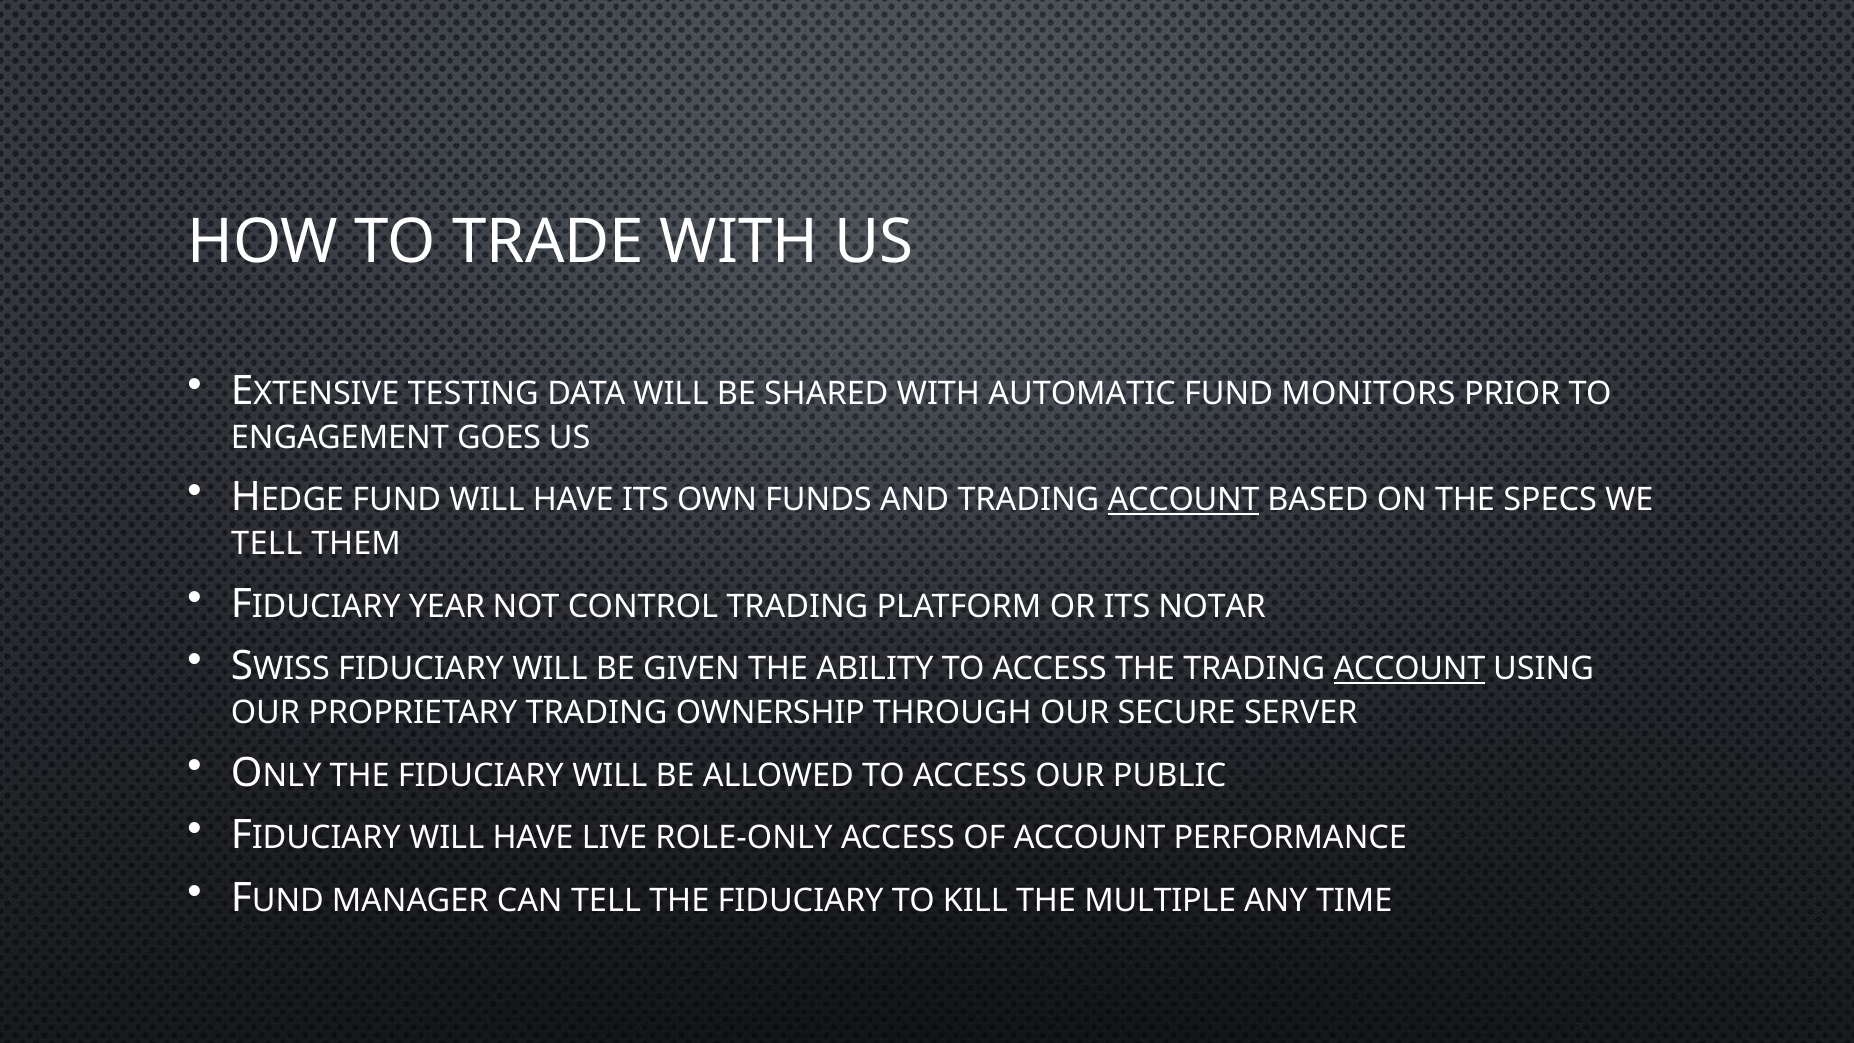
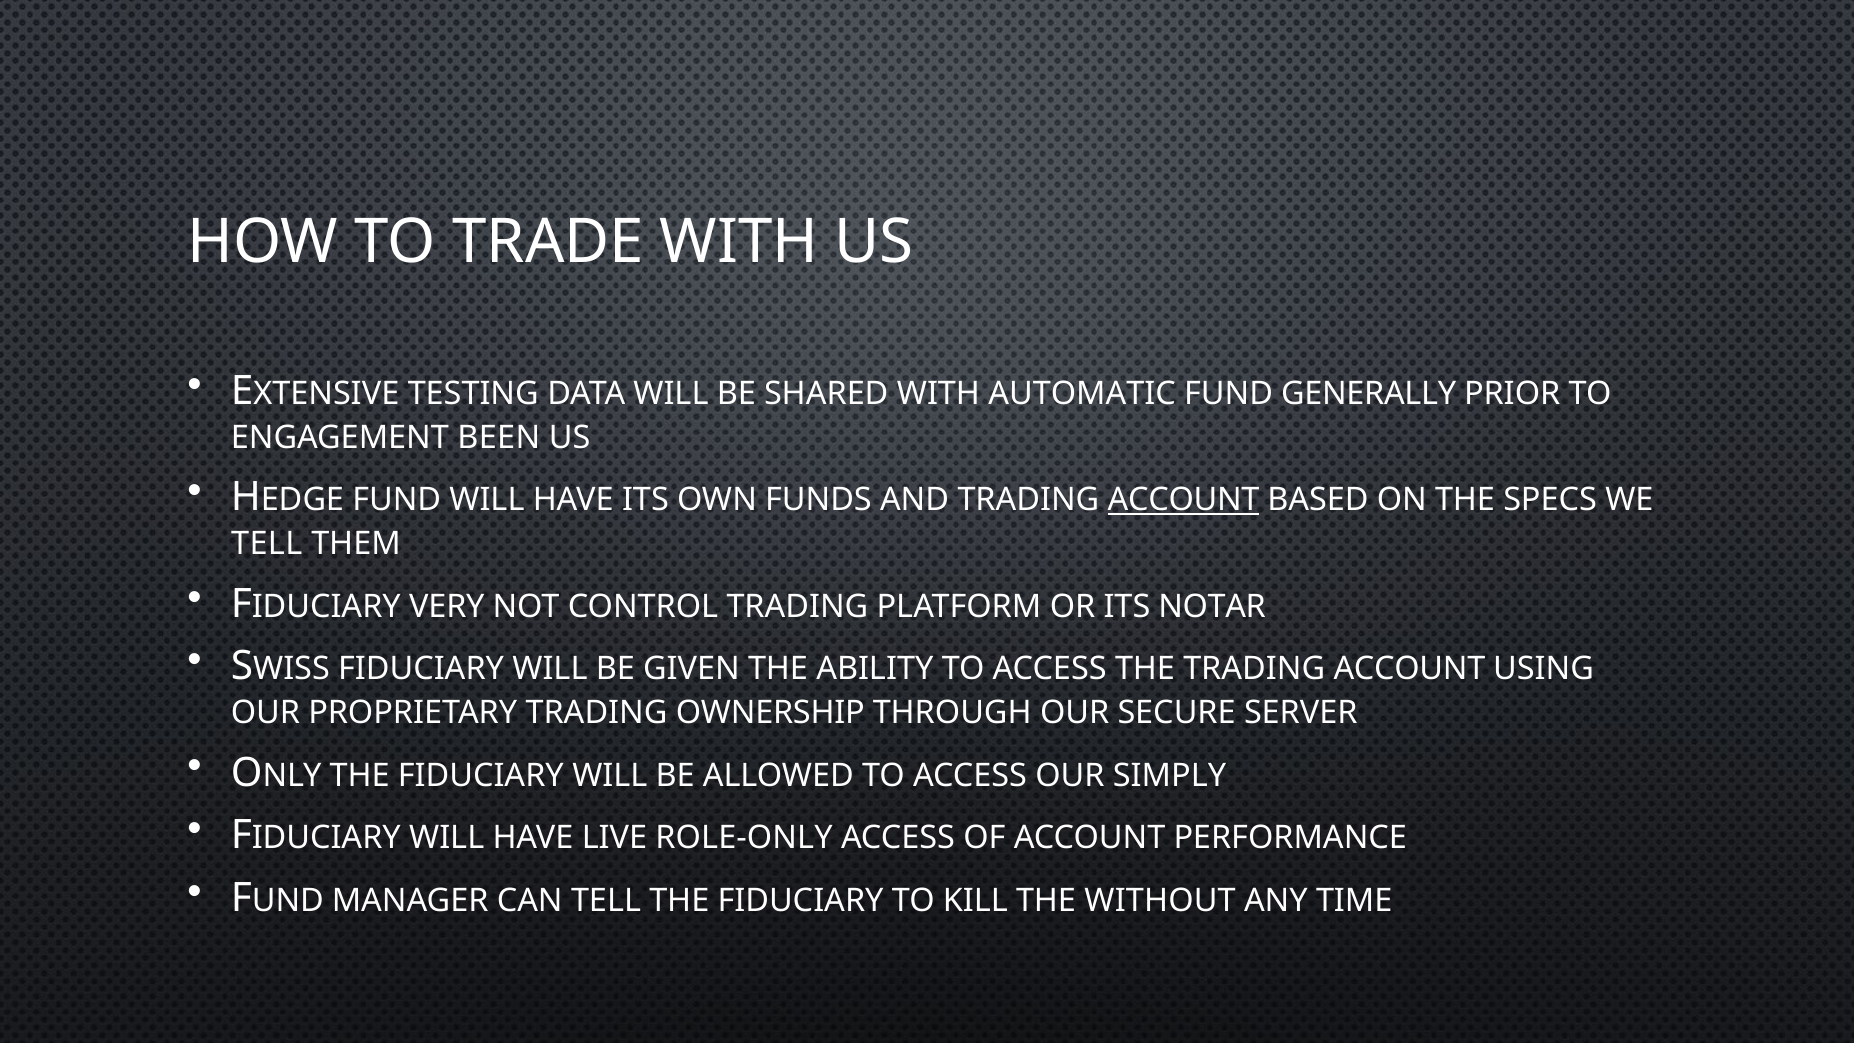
MONITORS: MONITORS -> GENERALLY
GOES: GOES -> BEEN
YEAR: YEAR -> VERY
ACCOUNT at (1409, 669) underline: present -> none
PUBLIC: PUBLIC -> SIMPLY
MULTIPLE: MULTIPLE -> WITHOUT
